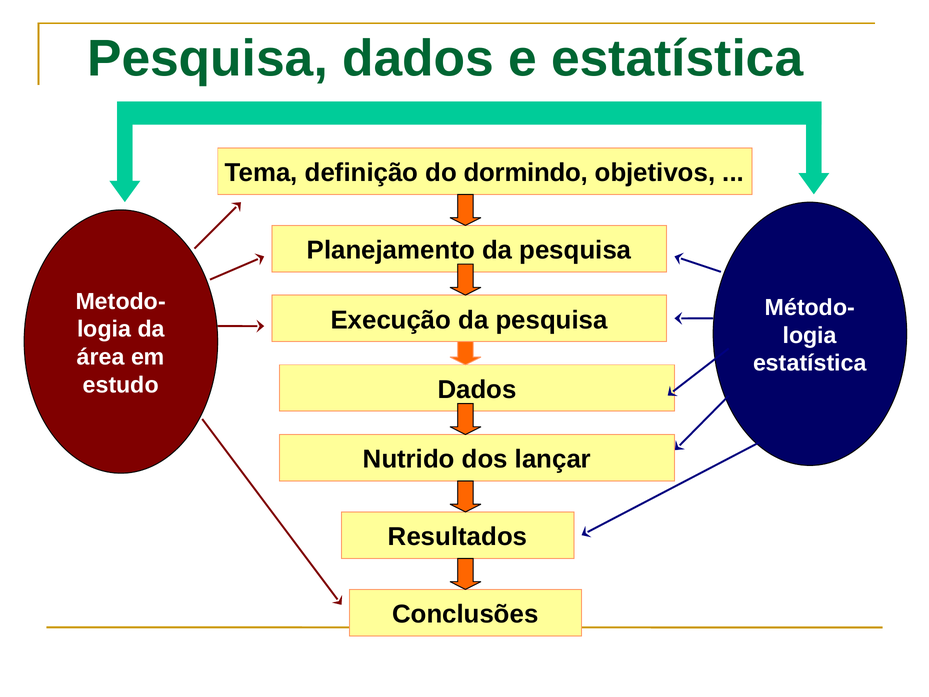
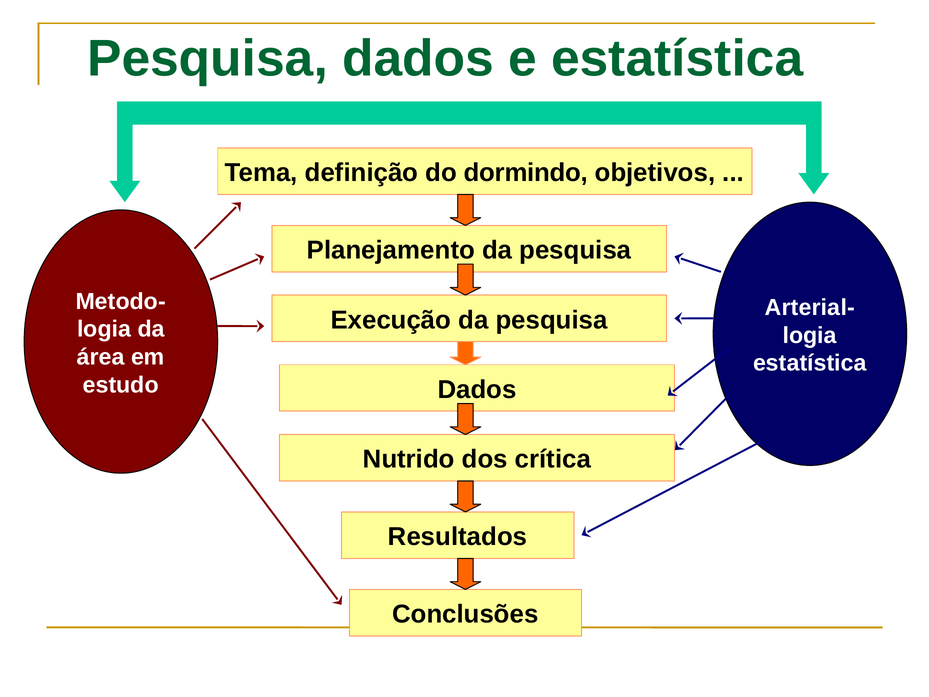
Método-: Método- -> Arterial-
lançar: lançar -> crítica
